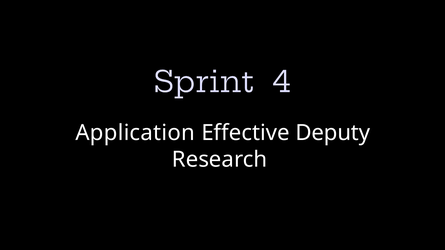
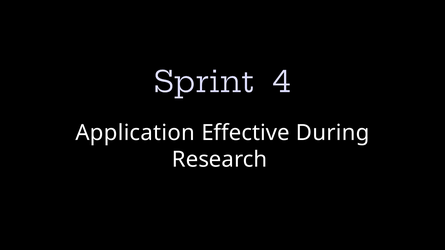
Deputy: Deputy -> During
